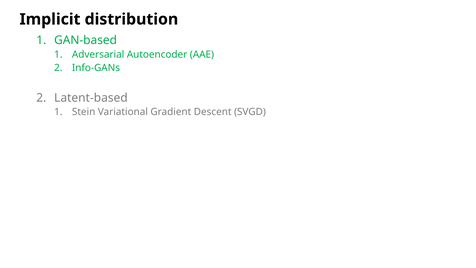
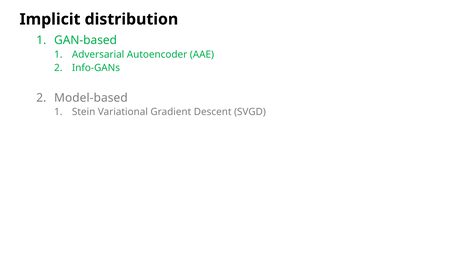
Latent-based: Latent-based -> Model-based
